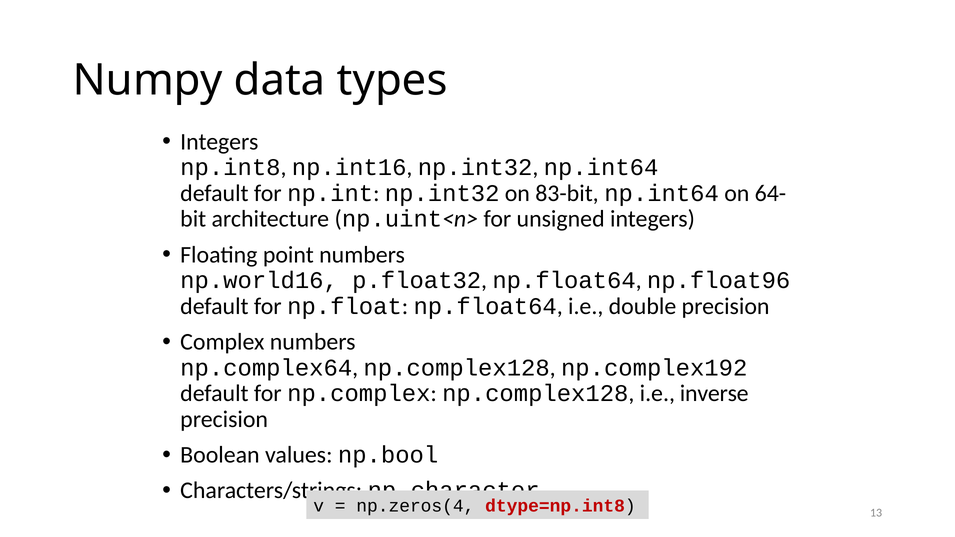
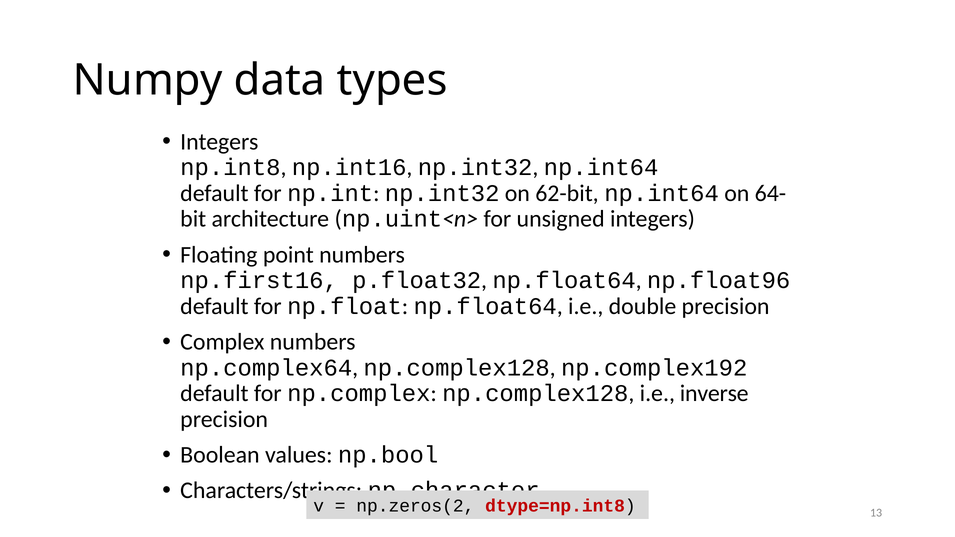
83-bit: 83-bit -> 62-bit
np.world16: np.world16 -> np.first16
np.zeros(4: np.zeros(4 -> np.zeros(2
